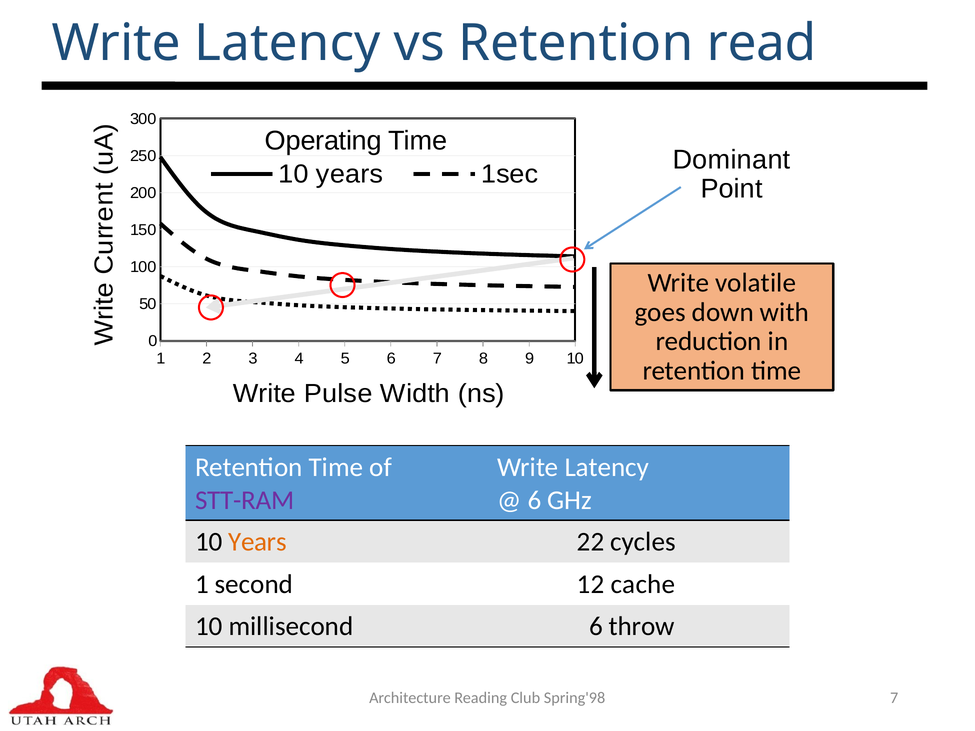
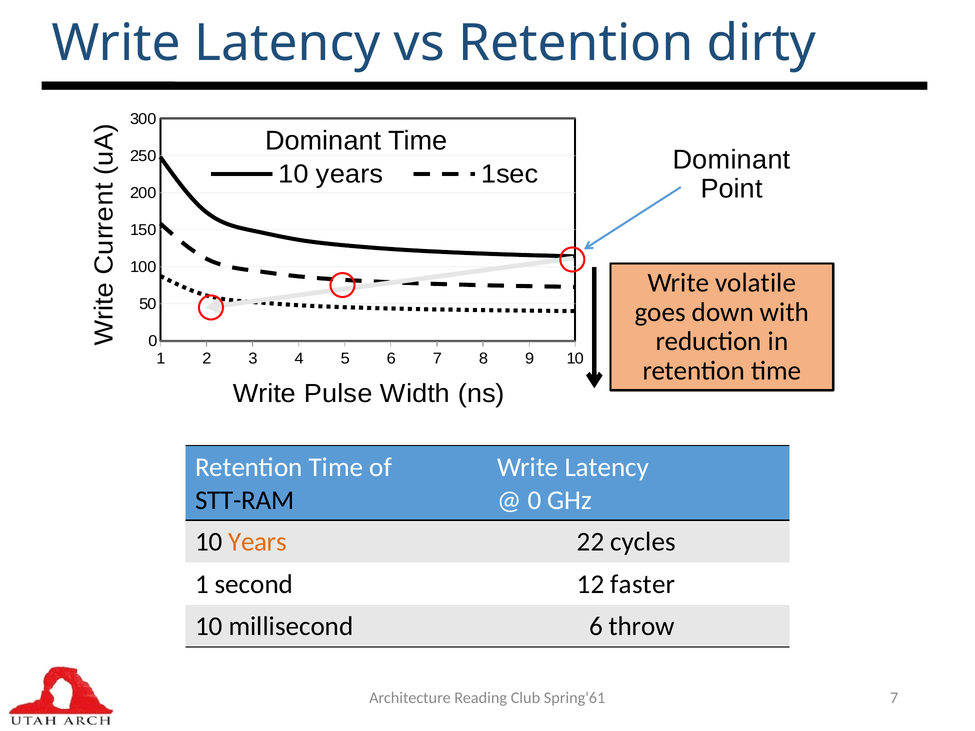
read: read -> dirty
Operating at (323, 141): Operating -> Dominant
STT-RAM colour: purple -> black
6 at (534, 500): 6 -> 0
cache: cache -> faster
Spring'98: Spring'98 -> Spring'61
